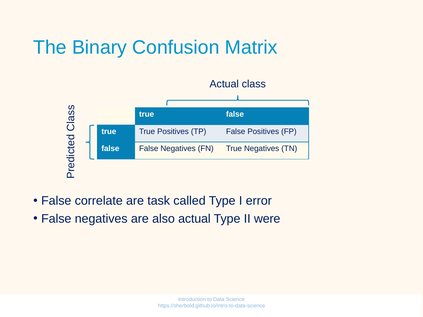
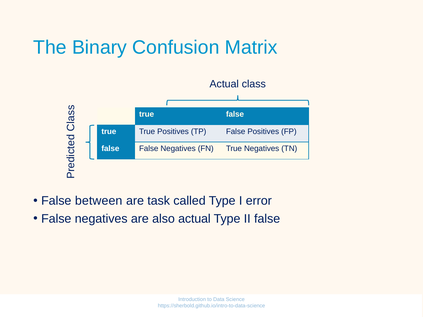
correlate: correlate -> between
II were: were -> false
